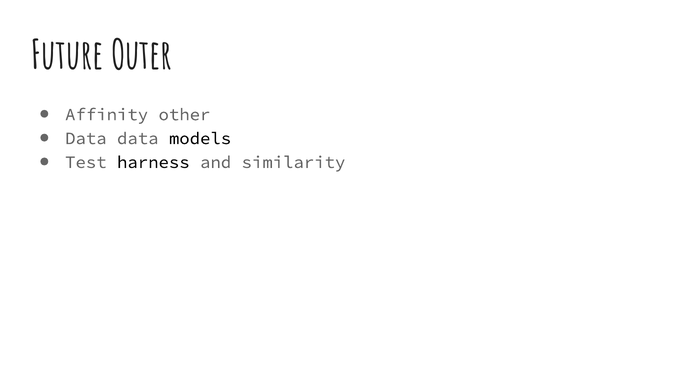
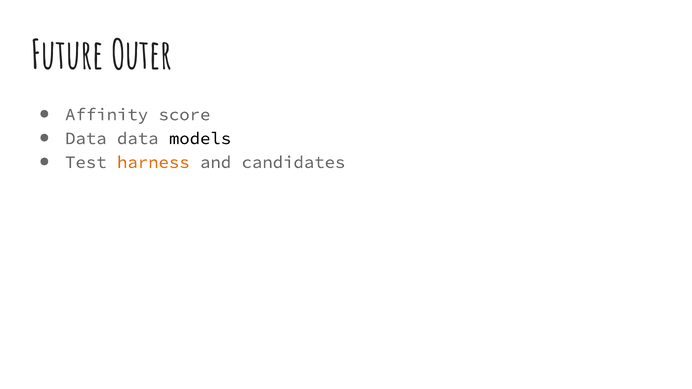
other: other -> score
harness colour: black -> orange
similarity: similarity -> candidates
